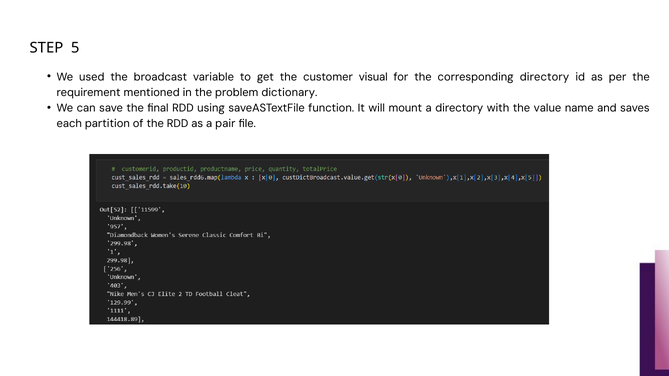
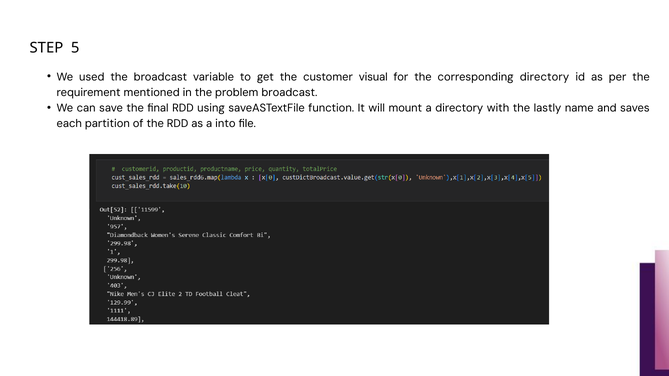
problem dictionary: dictionary -> broadcast
value: value -> lastly
pair: pair -> into
